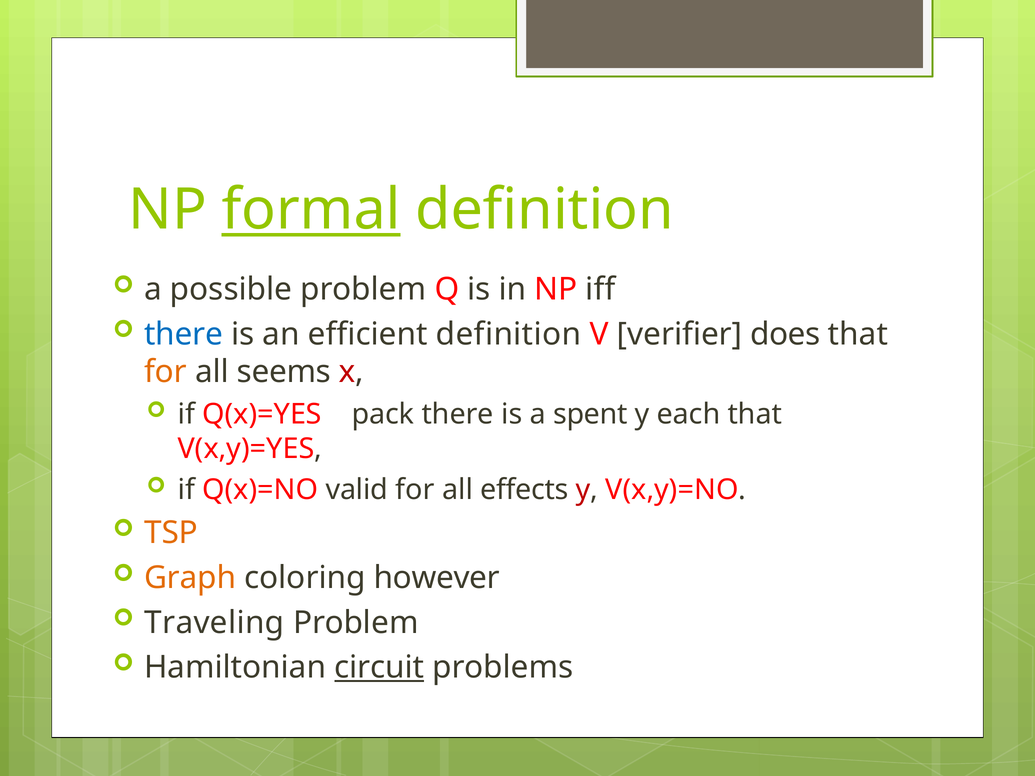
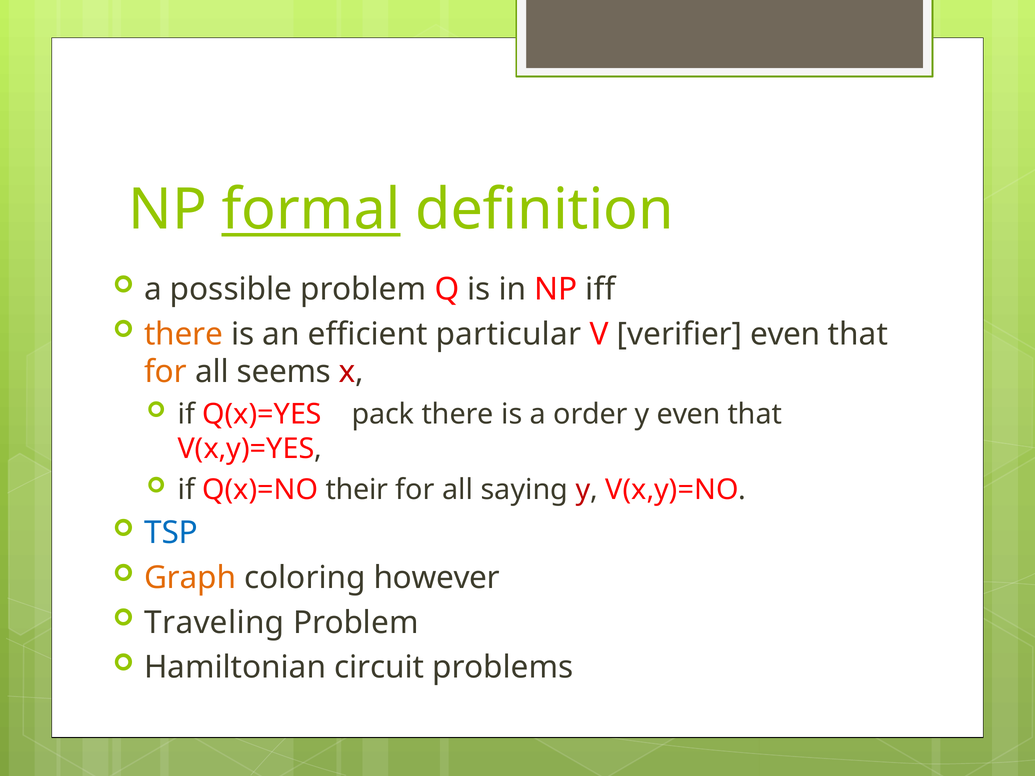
there at (184, 334) colour: blue -> orange
efficient definition: definition -> particular
verifier does: does -> even
spent: spent -> order
y each: each -> even
valid: valid -> their
effects: effects -> saying
TSP colour: orange -> blue
circuit underline: present -> none
